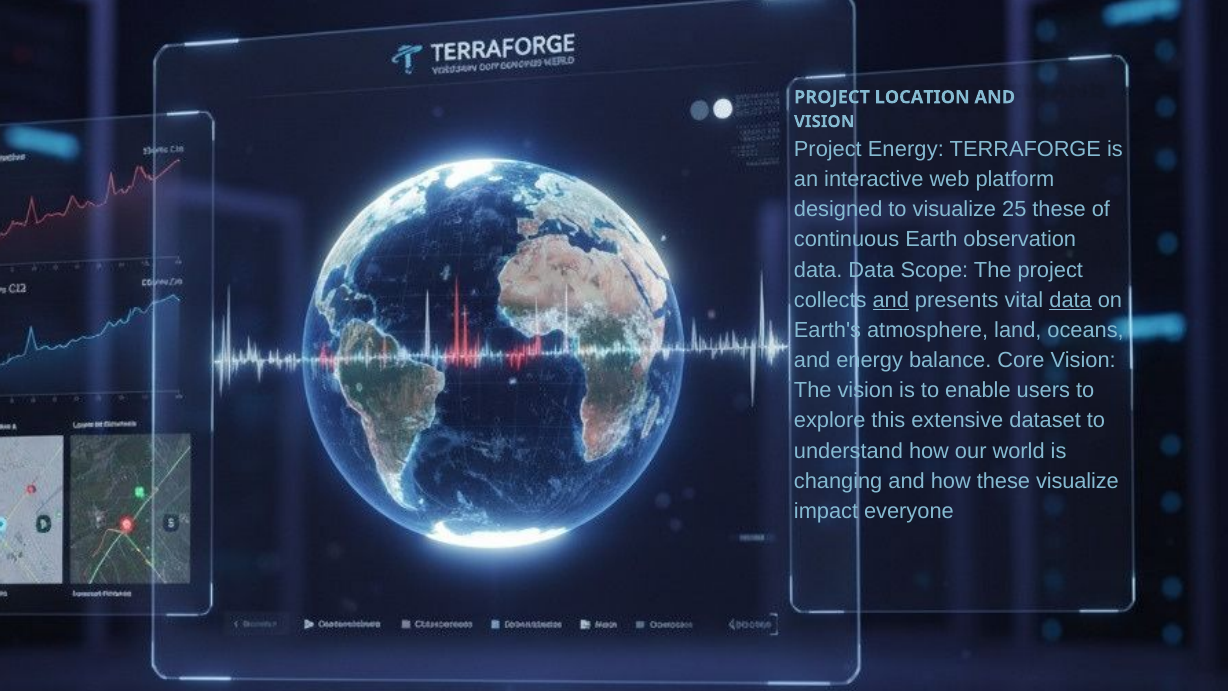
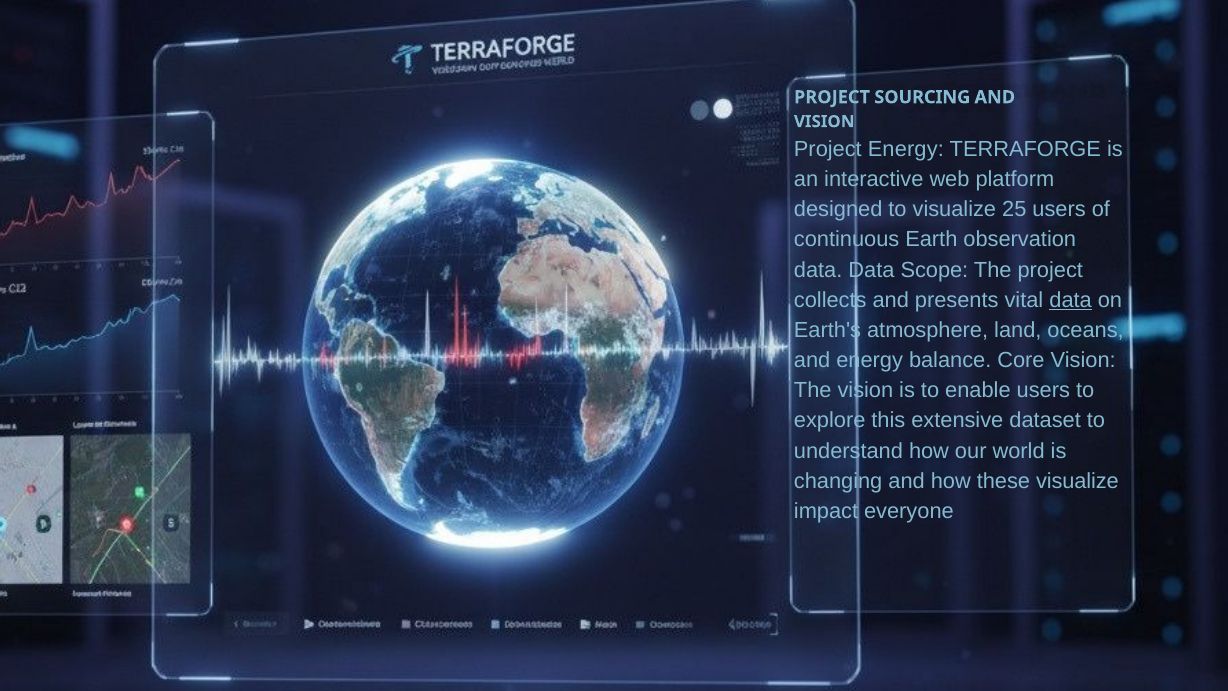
LOCATION: LOCATION -> SOURCING
25 these: these -> users
and at (891, 300) underline: present -> none
